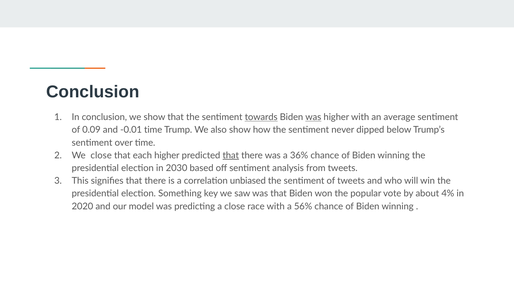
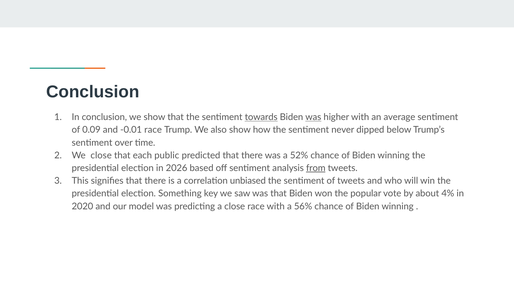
-0.01 time: time -> race
each higher: higher -> public
that at (231, 155) underline: present -> none
36%: 36% -> 52%
2030: 2030 -> 2026
from underline: none -> present
